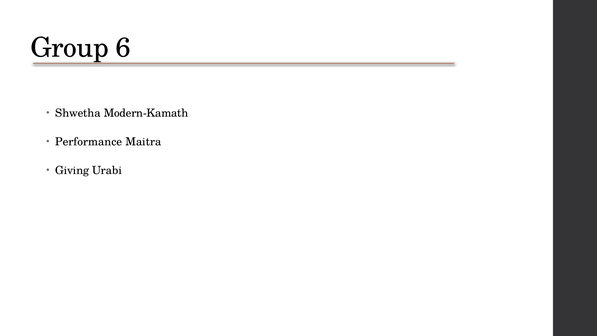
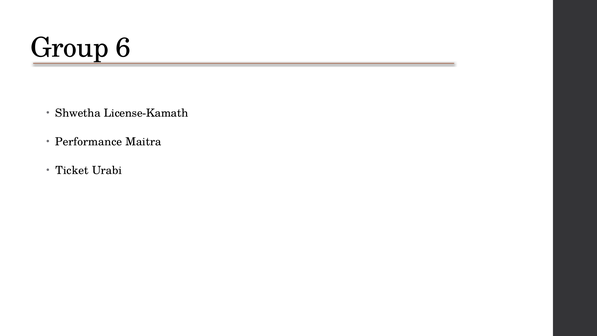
Modern-Kamath: Modern-Kamath -> License-Kamath
Giving: Giving -> Ticket
